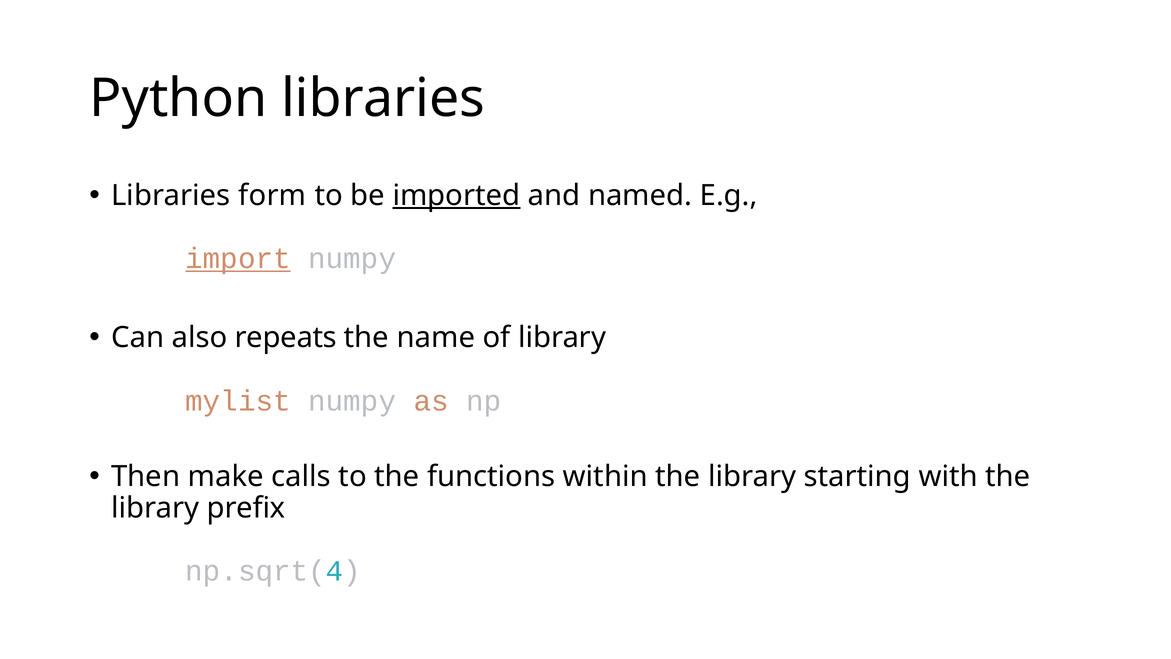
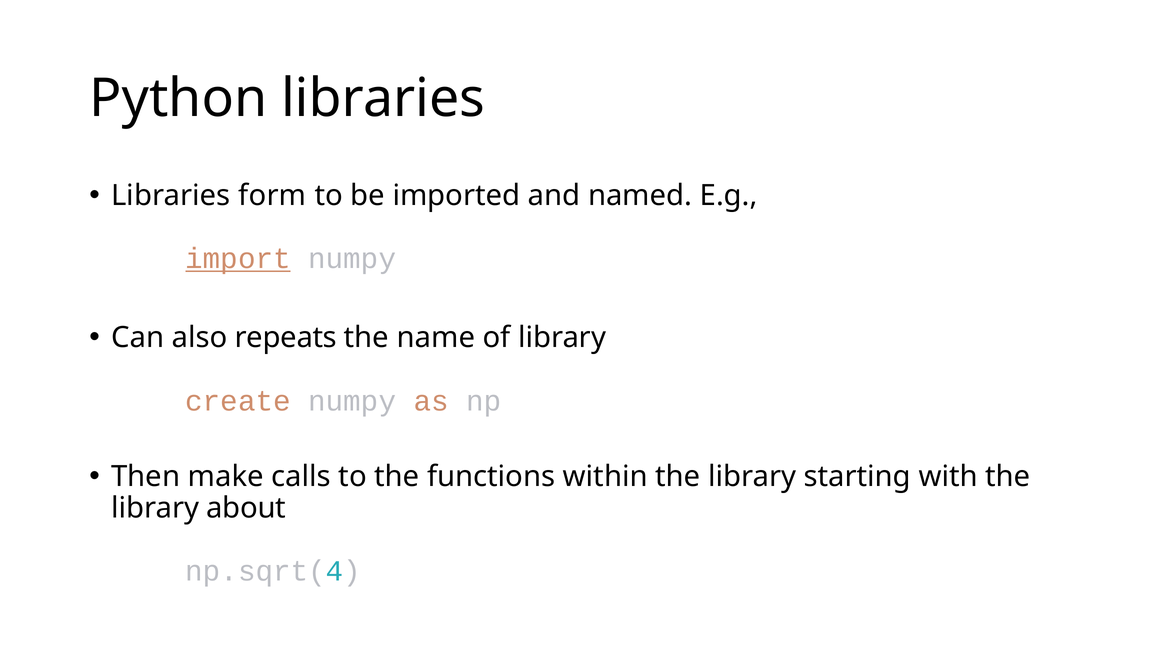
imported underline: present -> none
mylist: mylist -> create
prefix: prefix -> about
